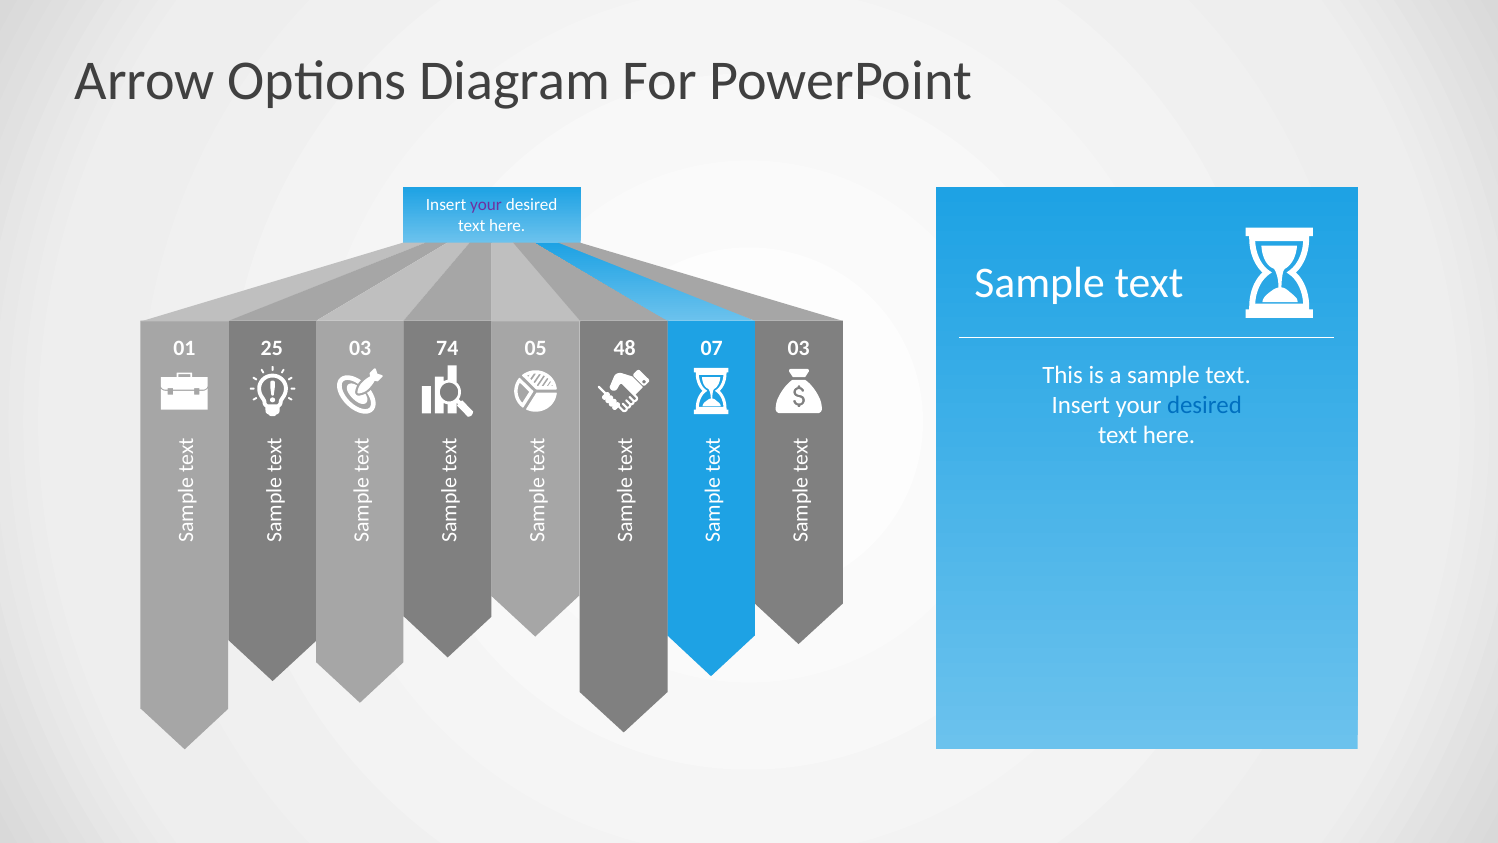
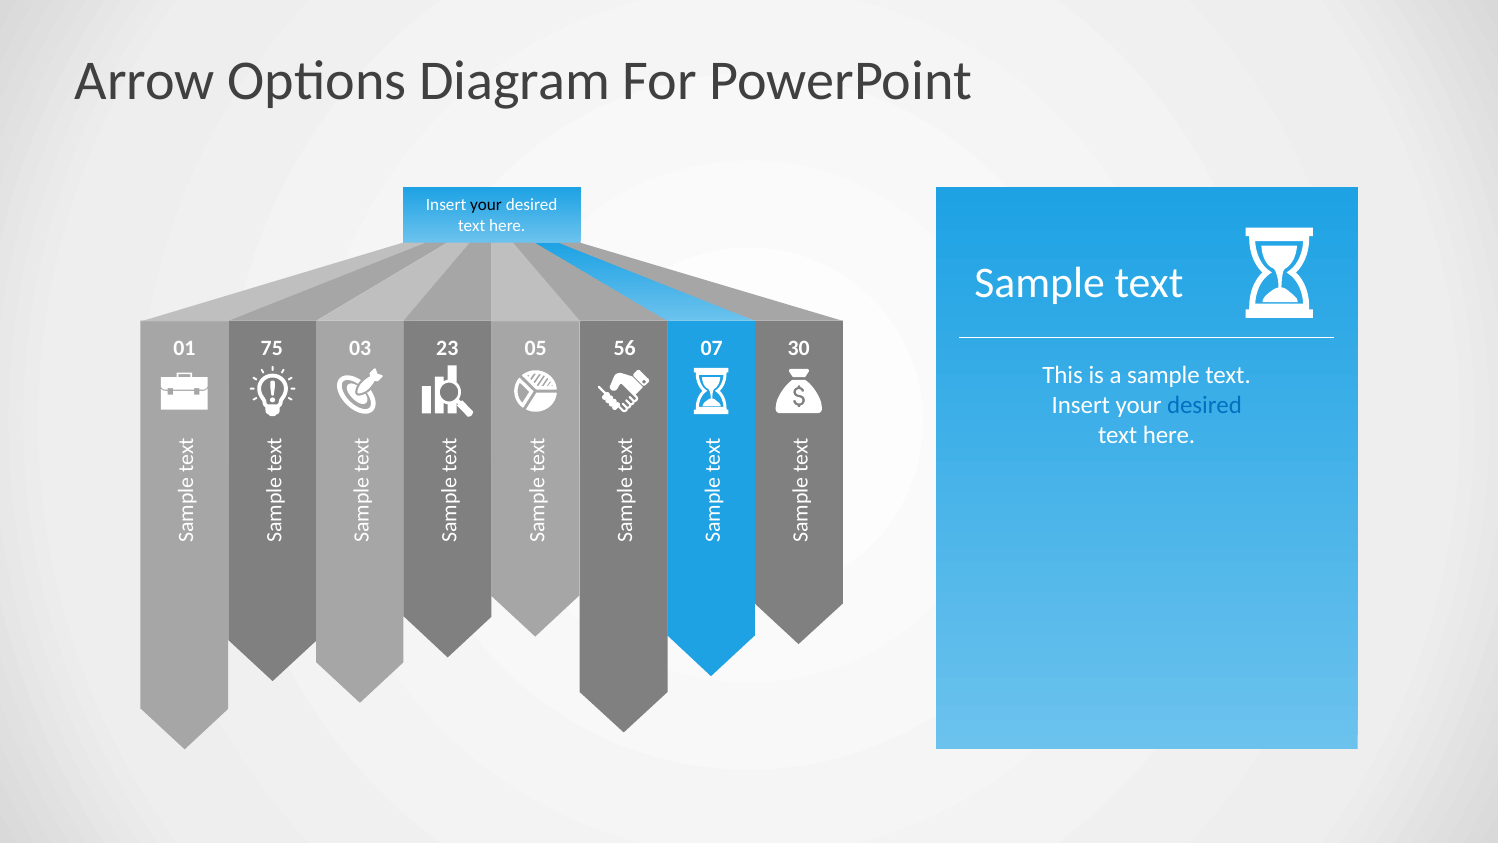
your at (486, 205) colour: purple -> black
25: 25 -> 75
74: 74 -> 23
48: 48 -> 56
07 03: 03 -> 30
